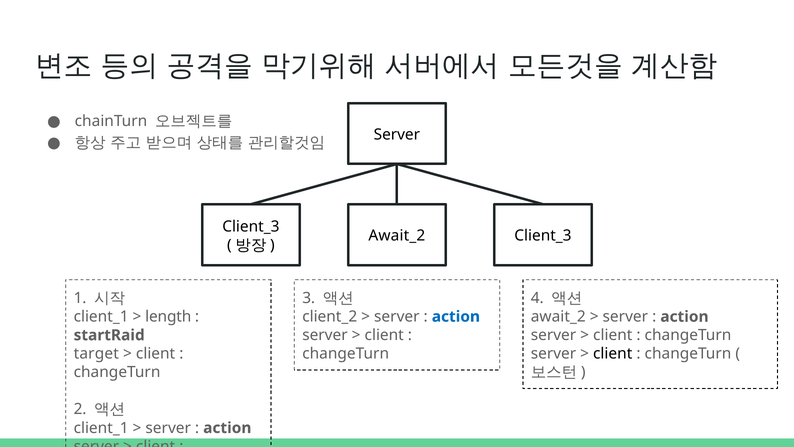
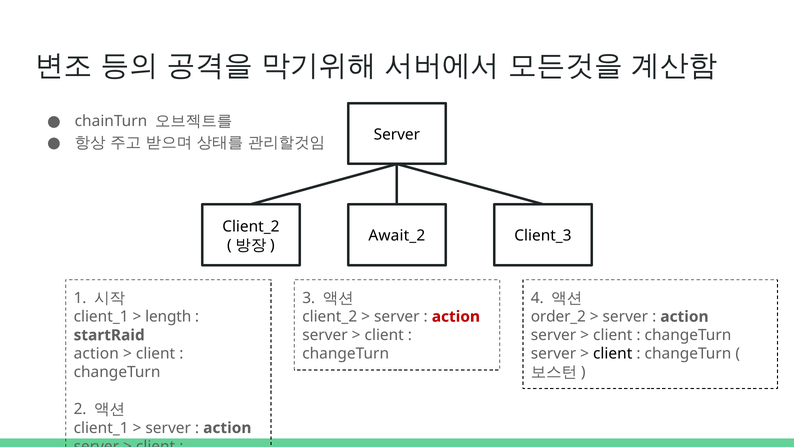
Client_3 at (251, 226): Client_3 -> Client_2
action at (456, 316) colour: blue -> red
await_2 at (558, 316): await_2 -> order_2
target at (96, 353): target -> action
